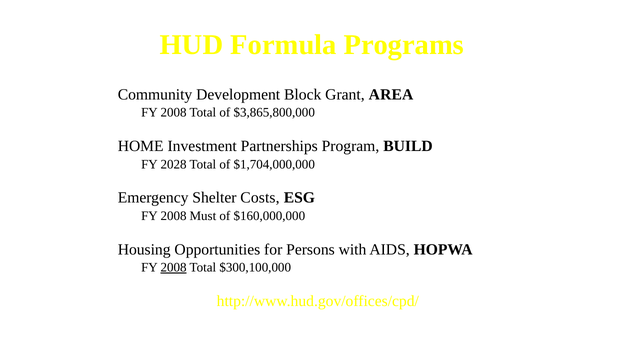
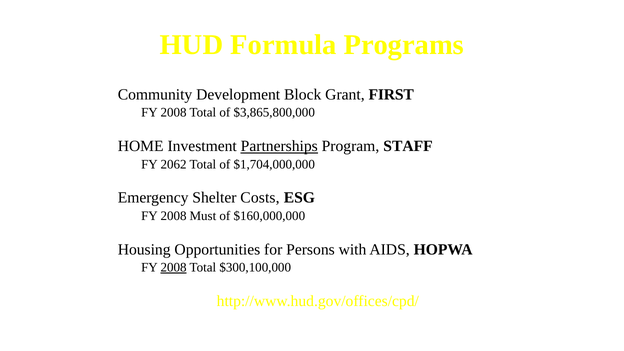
AREA: AREA -> FIRST
Partnerships underline: none -> present
BUILD: BUILD -> STAFF
2028: 2028 -> 2062
